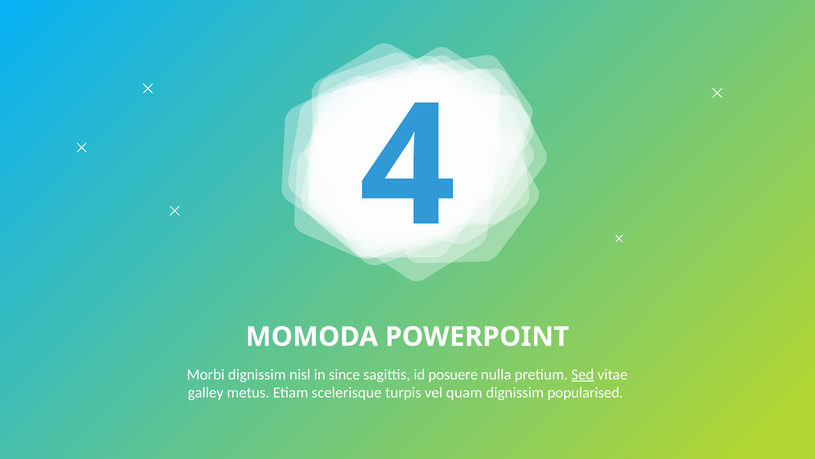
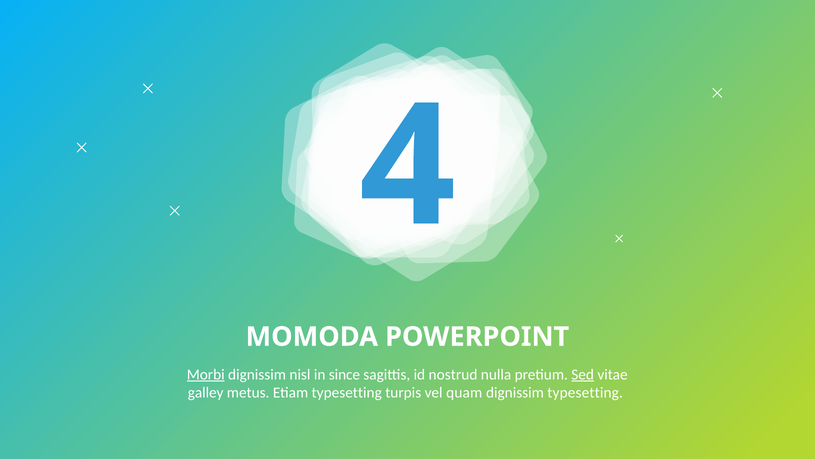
Morbi underline: none -> present
posuere: posuere -> nostrud
Etiam scelerisque: scelerisque -> typesetting
dignissim popularised: popularised -> typesetting
